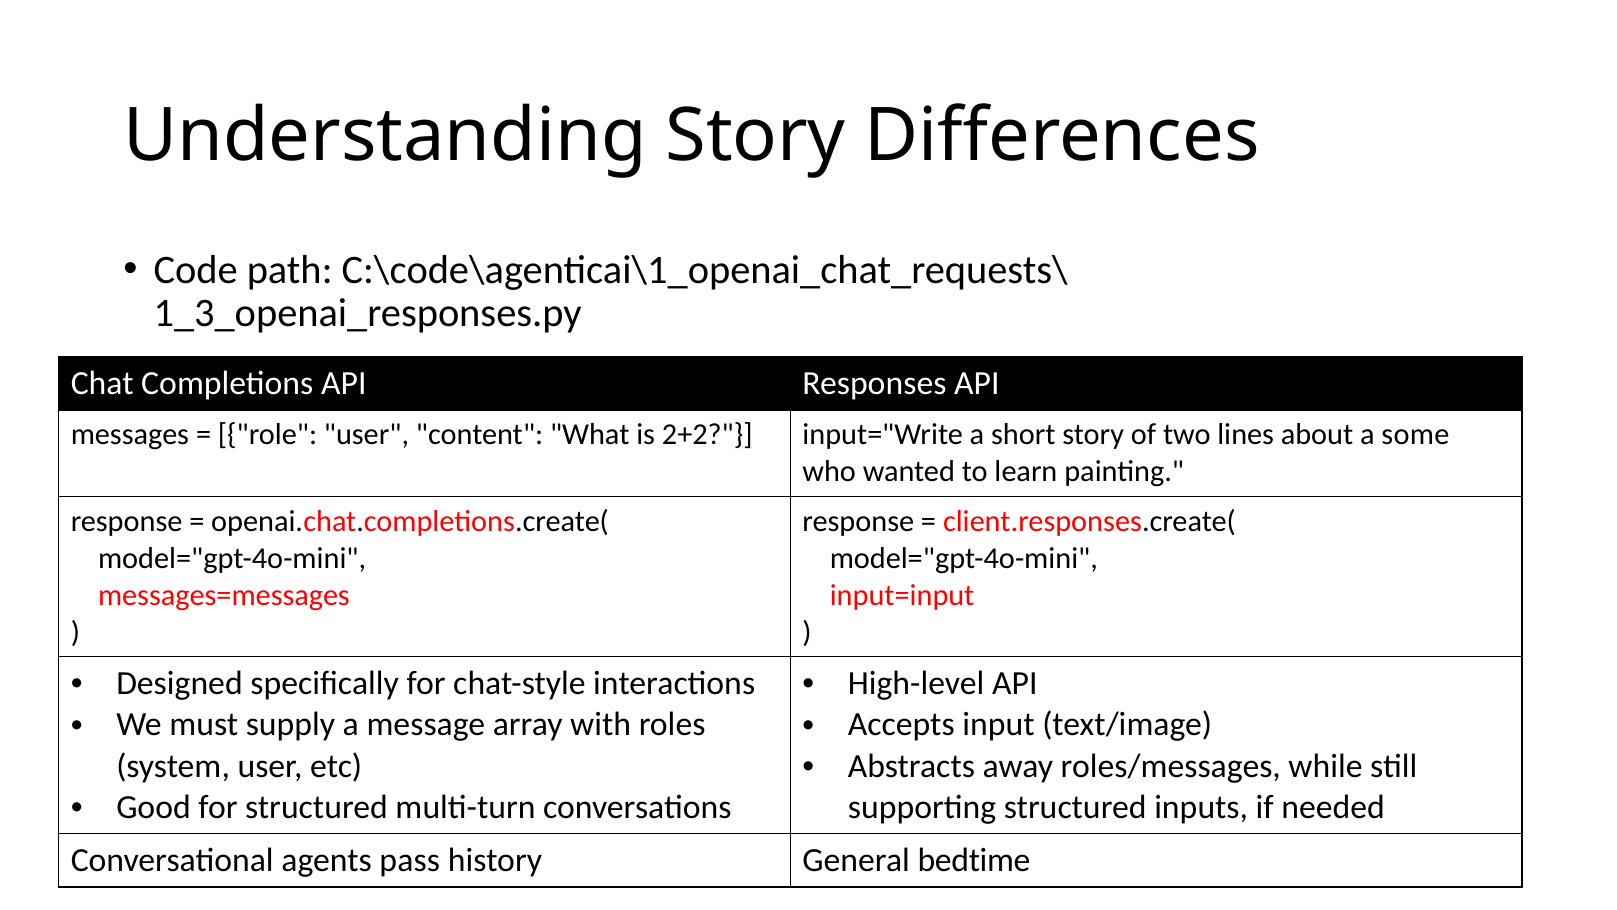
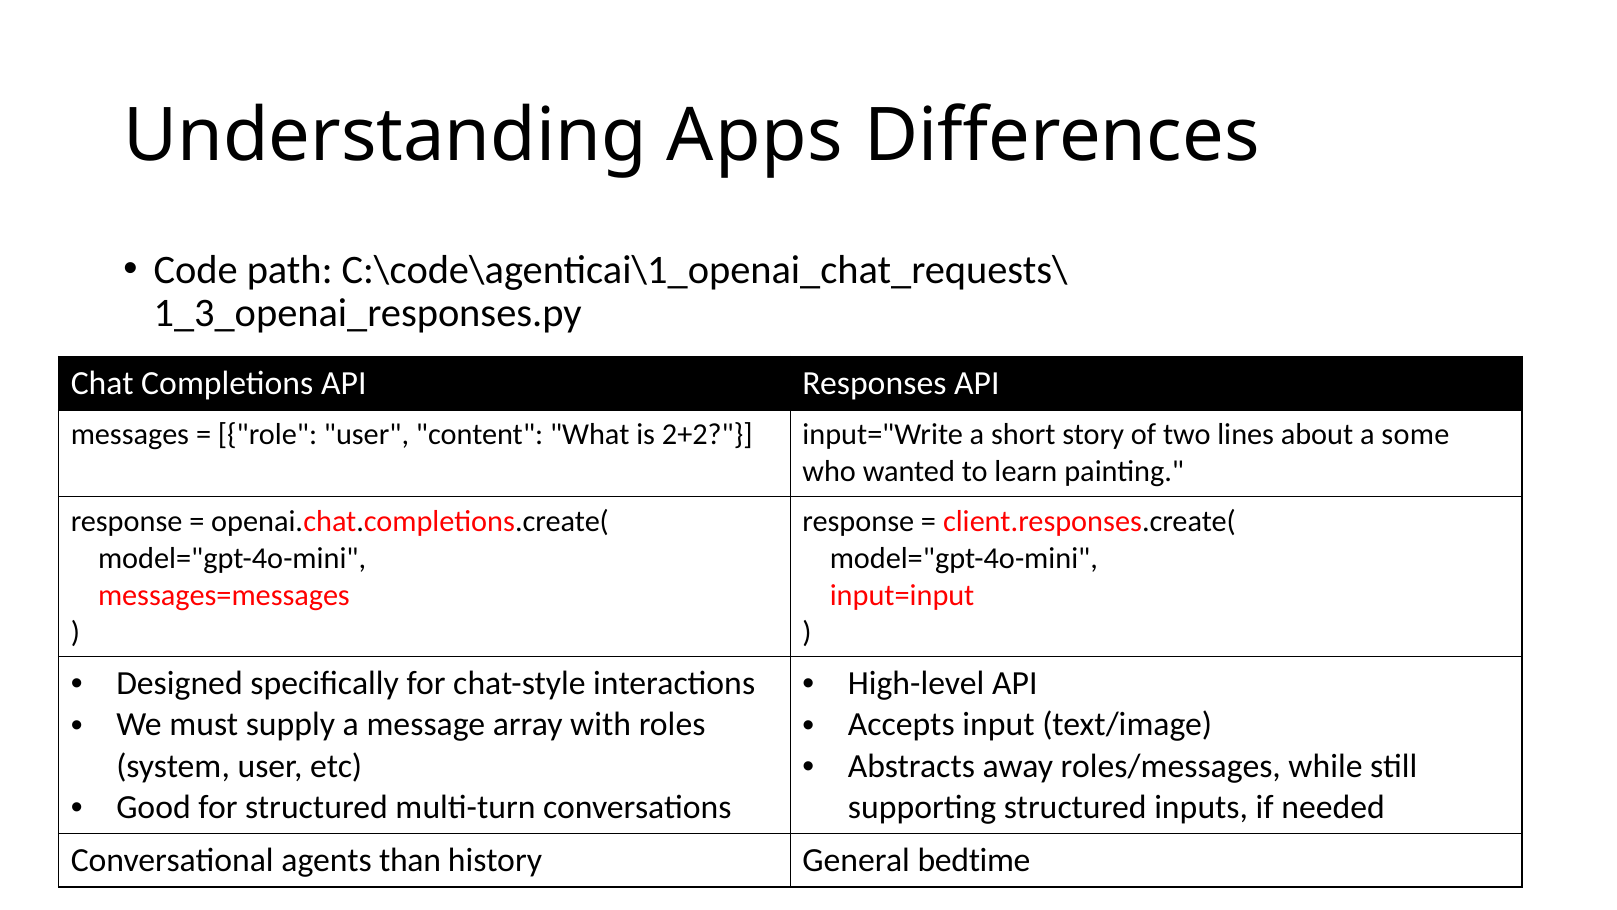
Understanding Story: Story -> Apps
pass: pass -> than
